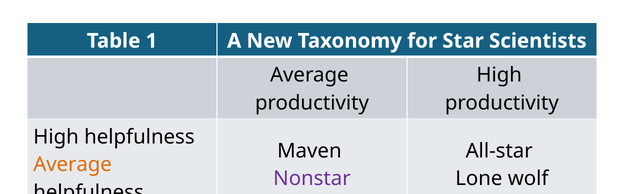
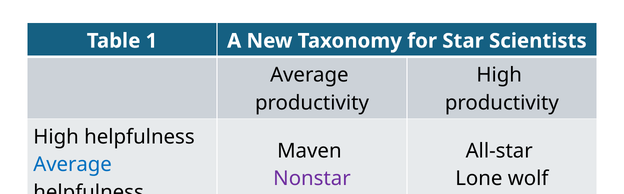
Average at (73, 165) colour: orange -> blue
